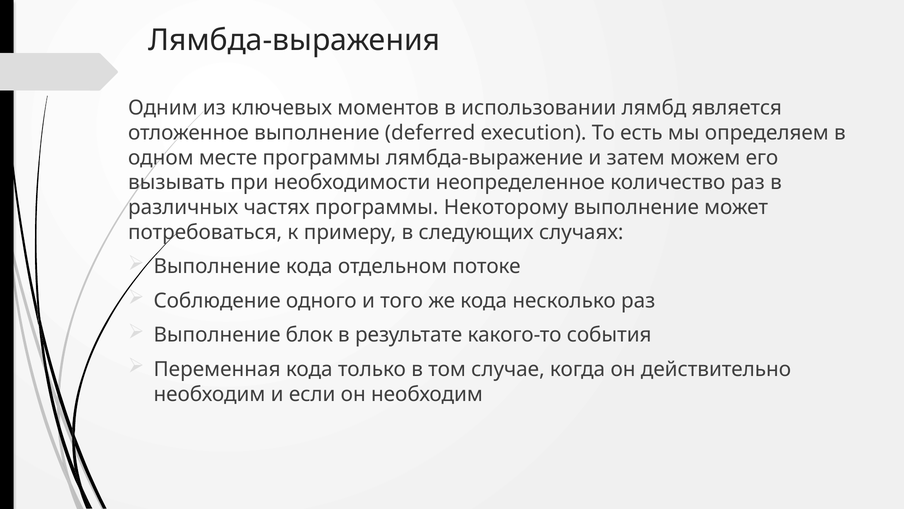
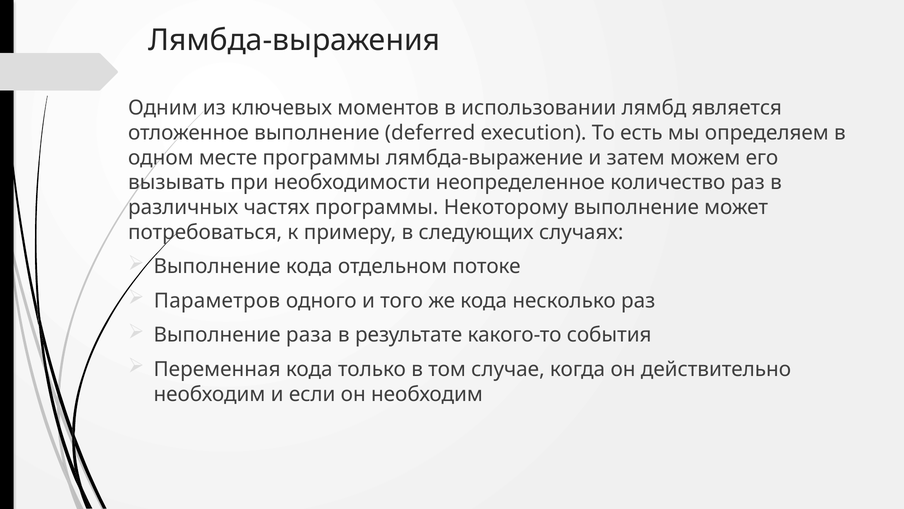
Соблюдение: Соблюдение -> Параметров
блок: блок -> раза
